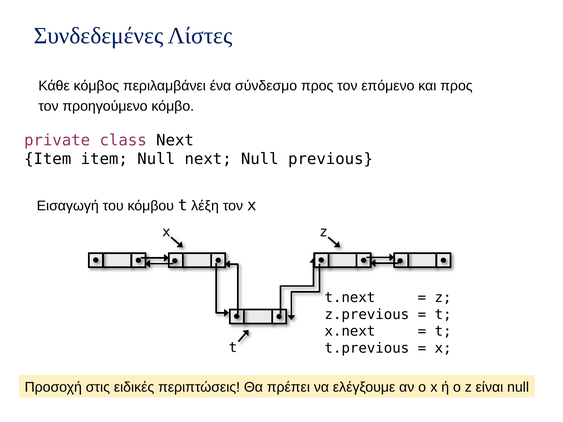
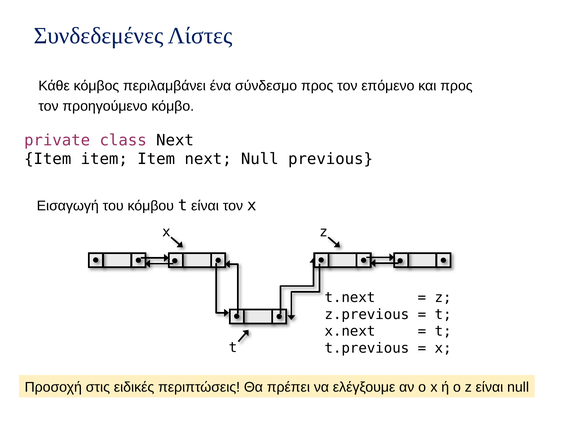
Item item Null: Null -> Item
t λέξη: λέξη -> είναι
